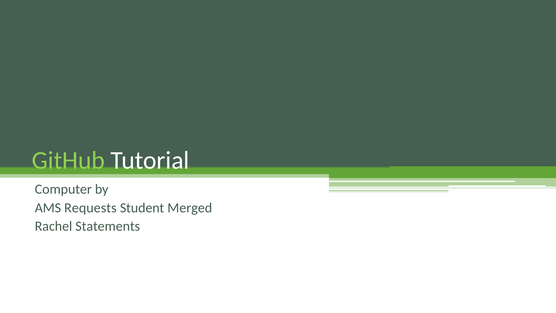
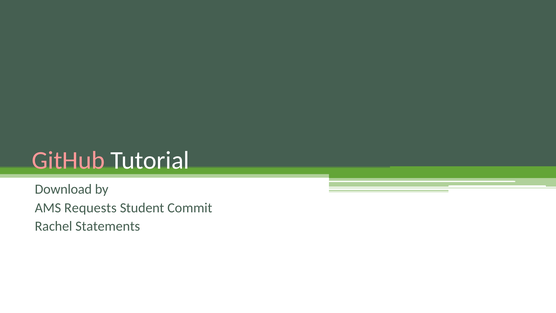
GitHub colour: light green -> pink
Computer: Computer -> Download
Merged: Merged -> Commit
